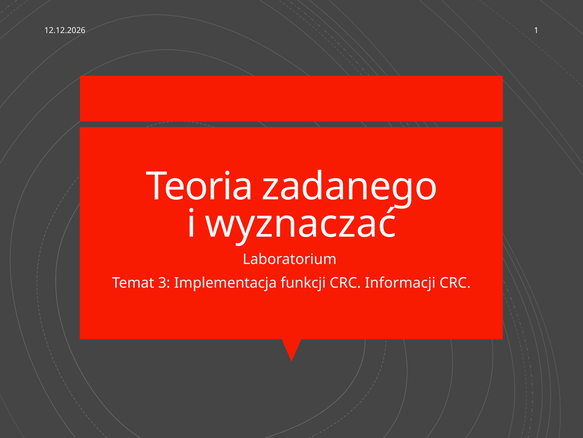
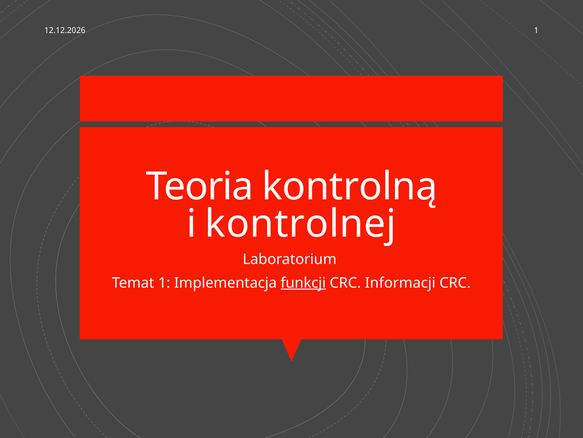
zadanego: zadanego -> kontrolną
wyznaczać: wyznaczać -> kontrolnej
Temat 3: 3 -> 1
funkcji underline: none -> present
